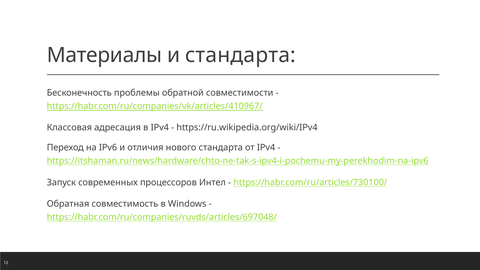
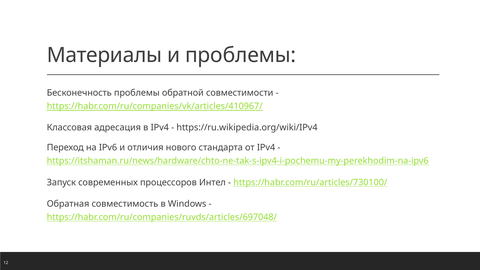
и стандарта: стандарта -> проблемы
